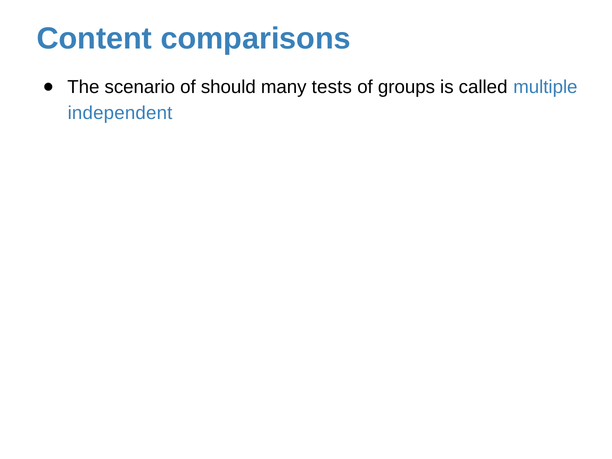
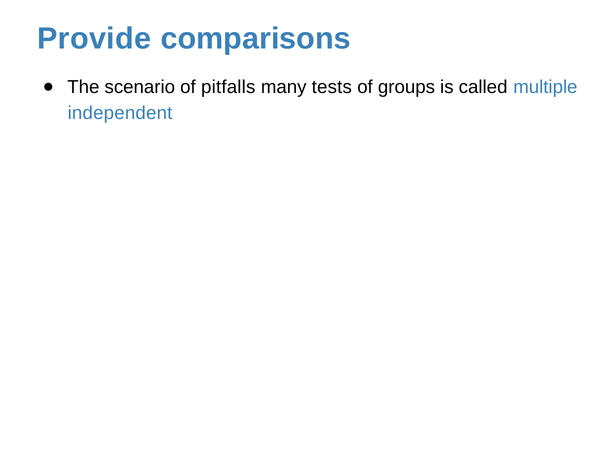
Content: Content -> Provide
should: should -> pitfalls
